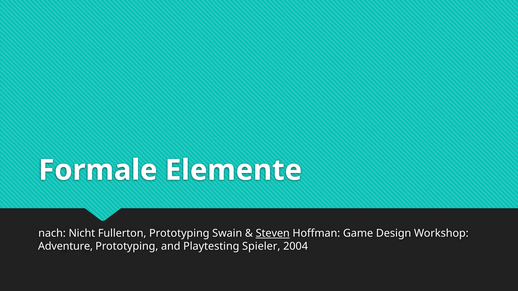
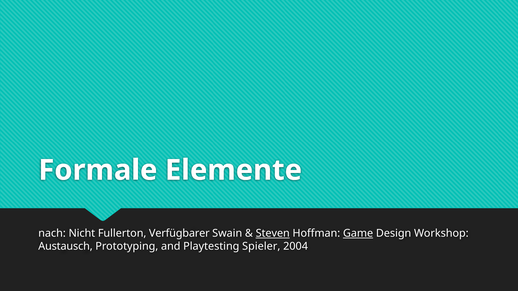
Fullerton Prototyping: Prototyping -> Verfügbarer
Game underline: none -> present
Adventure: Adventure -> Austausch
